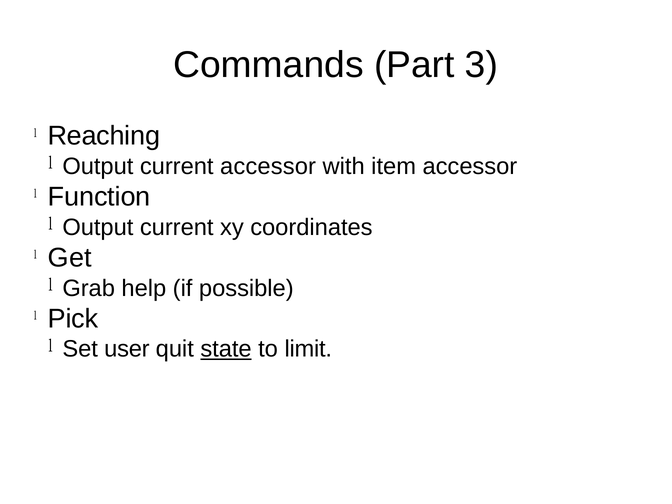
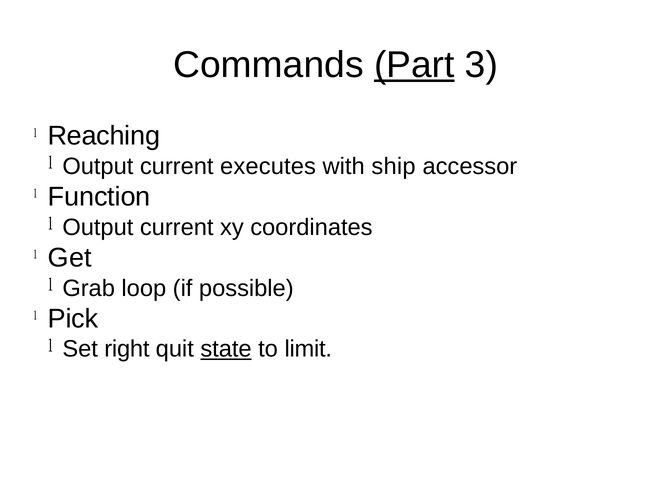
Part underline: none -> present
current accessor: accessor -> executes
item: item -> ship
help: help -> loop
user: user -> right
